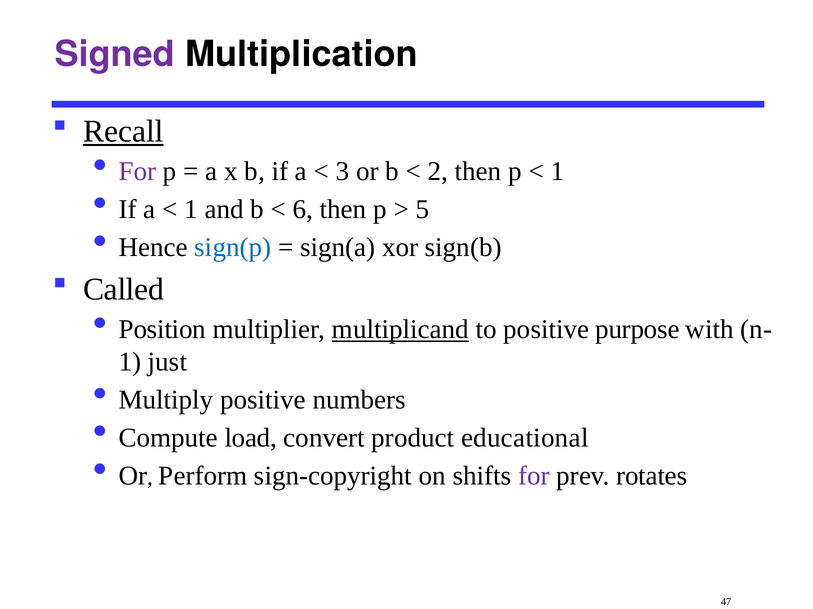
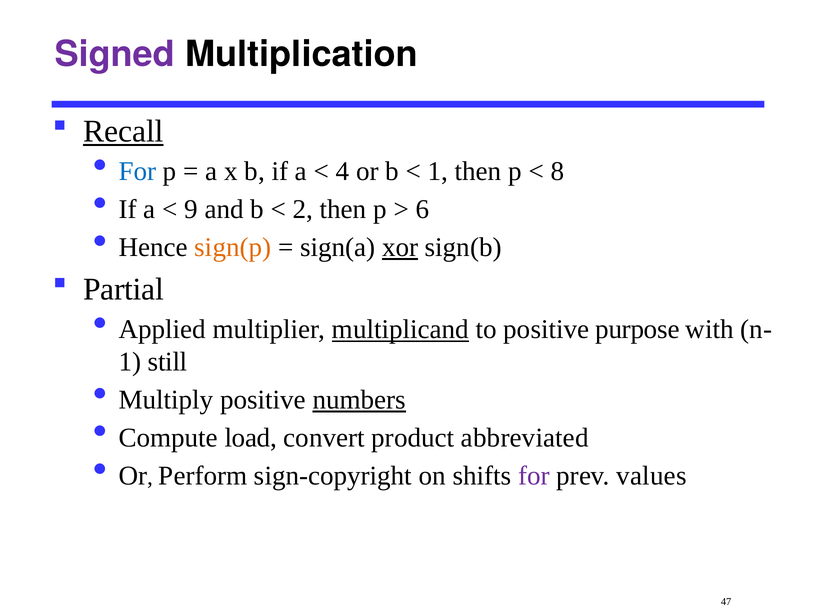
For at (137, 172) colour: purple -> blue
3: 3 -> 4
2 at (438, 172): 2 -> 1
1 at (557, 172): 1 -> 8
1 at (191, 210): 1 -> 9
6: 6 -> 2
5: 5 -> 6
sign(p colour: blue -> orange
xor underline: none -> present
Called: Called -> Partial
Position: Position -> Applied
just: just -> still
numbers underline: none -> present
educational: educational -> abbreviated
rotates: rotates -> values
